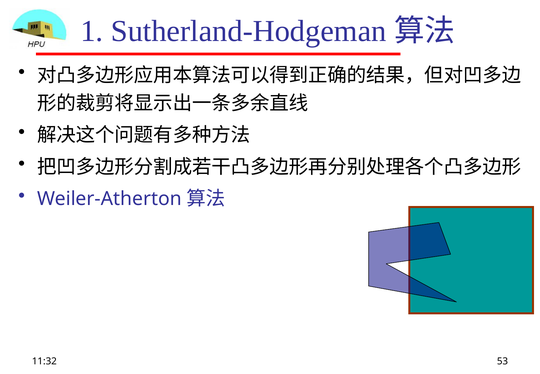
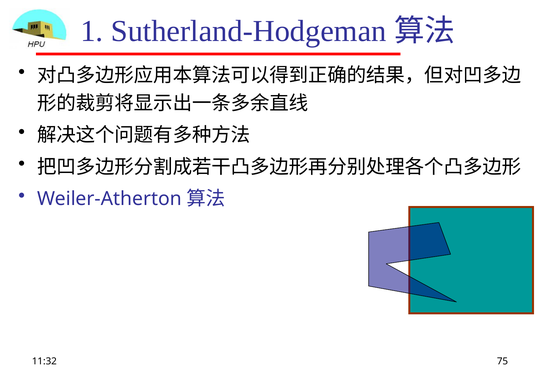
53: 53 -> 75
